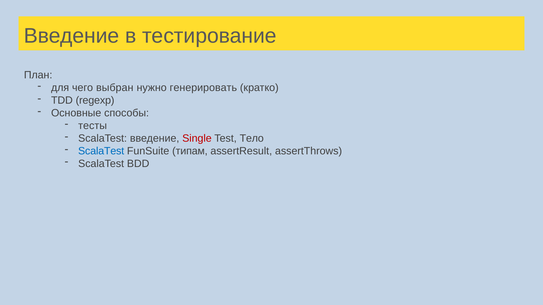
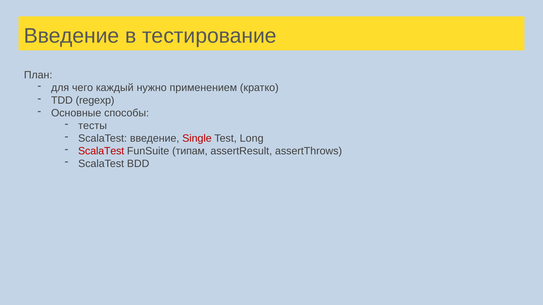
выбран: выбран -> каждый
генерировать: генерировать -> применением
Тело: Тело -> Long
ScalaTest at (101, 151) colour: blue -> red
